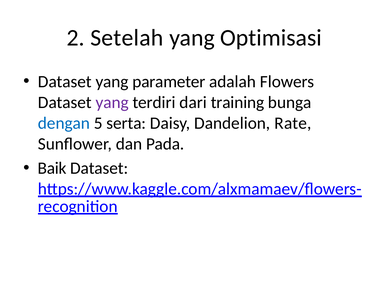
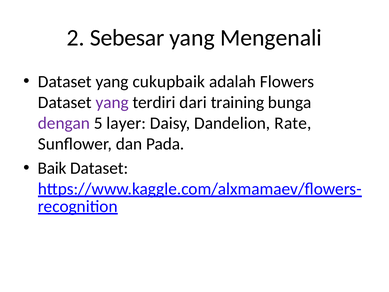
Setelah: Setelah -> Sebesar
Optimisasi: Optimisasi -> Mengenali
parameter: parameter -> cukupbaik
dengan colour: blue -> purple
serta: serta -> layer
